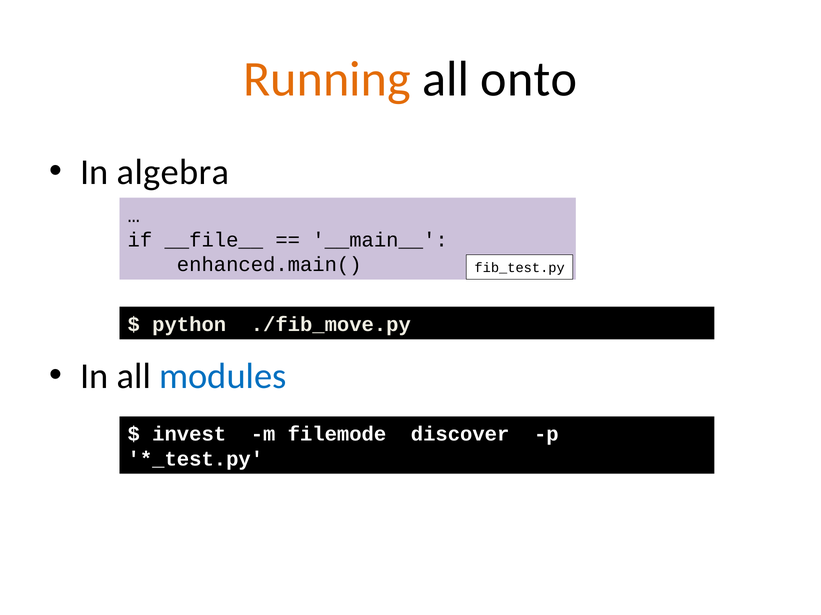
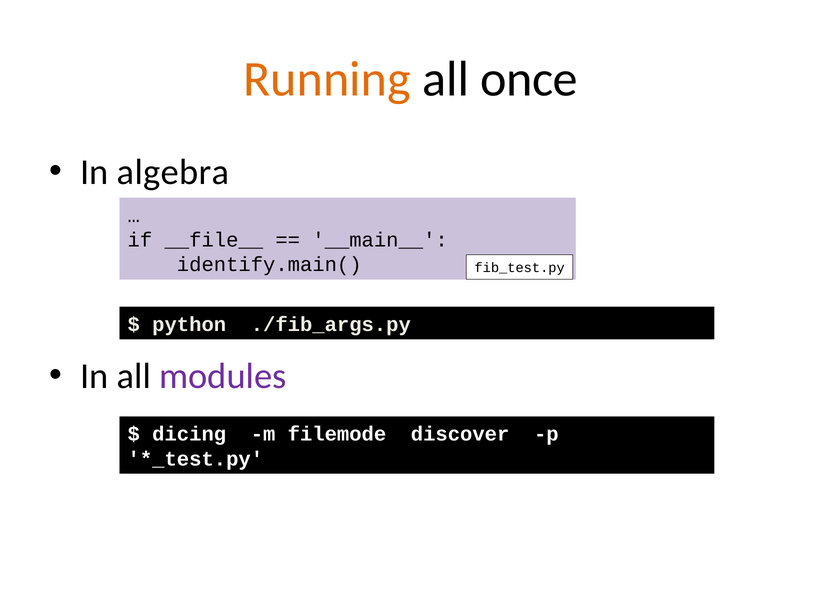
onto: onto -> once
enhanced.main(: enhanced.main( -> identify.main(
./fib_move.py: ./fib_move.py -> ./fib_args.py
modules colour: blue -> purple
invest: invest -> dicing
